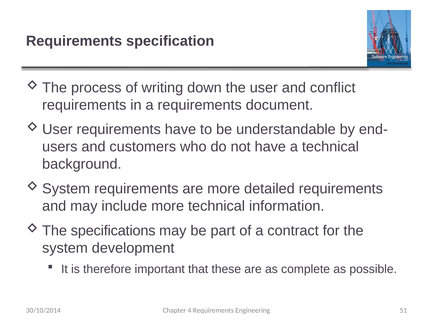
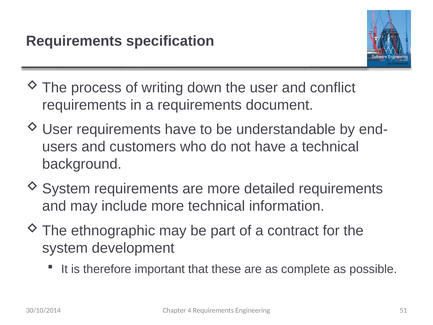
specifications: specifications -> ethnographic
